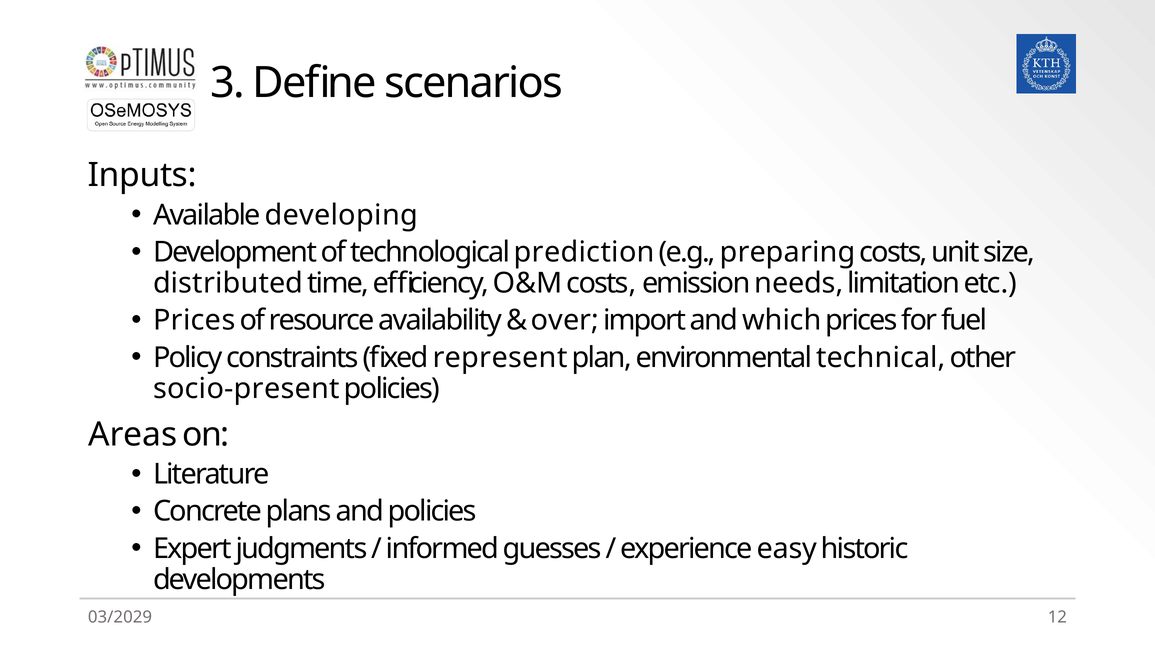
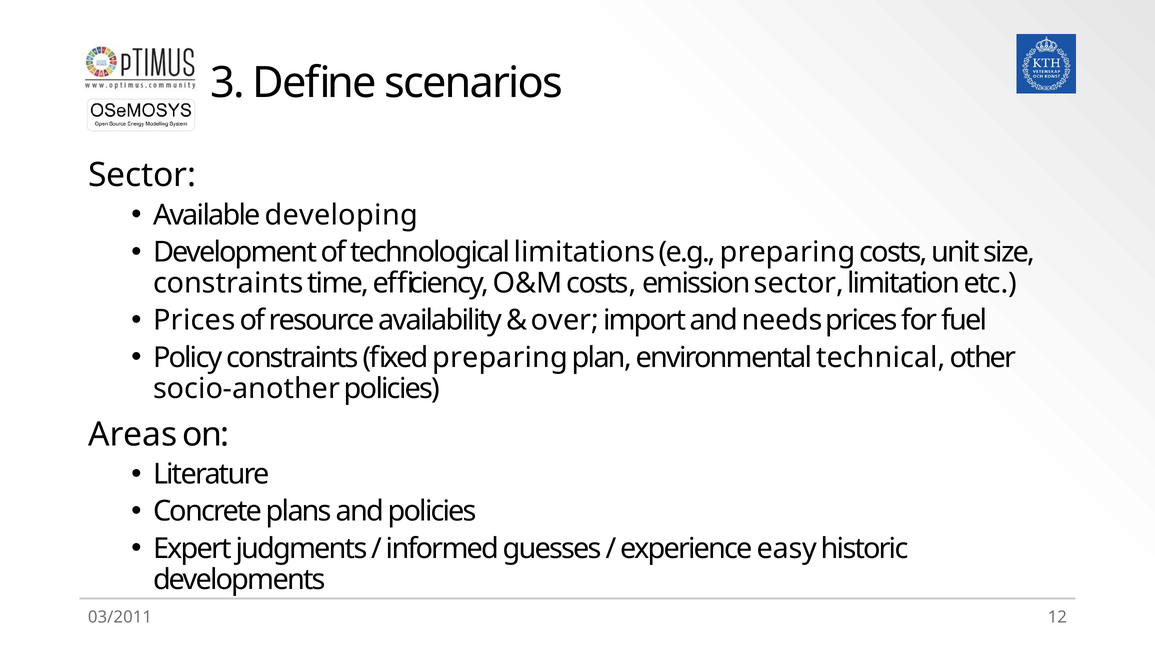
Inputs at (142, 175): Inputs -> Sector
prediction: prediction -> limitations
distributed at (228, 284): distributed -> constraints
emission needs: needs -> sector
which: which -> needs
fixed represent: represent -> preparing
socio-present: socio-present -> socio-another
03/2029: 03/2029 -> 03/2011
